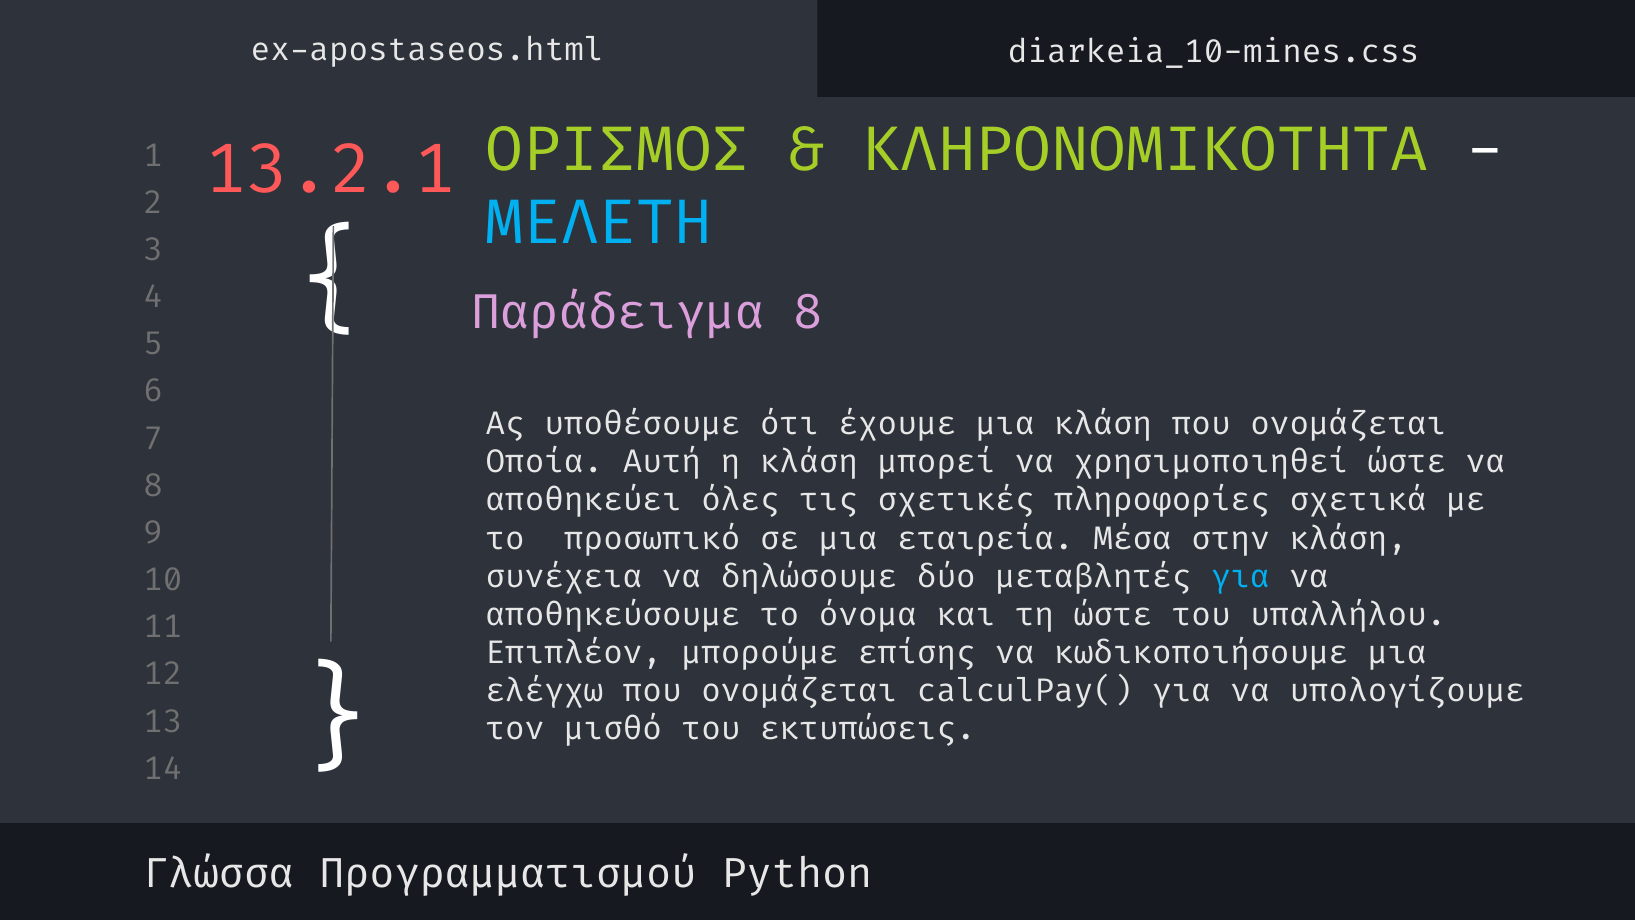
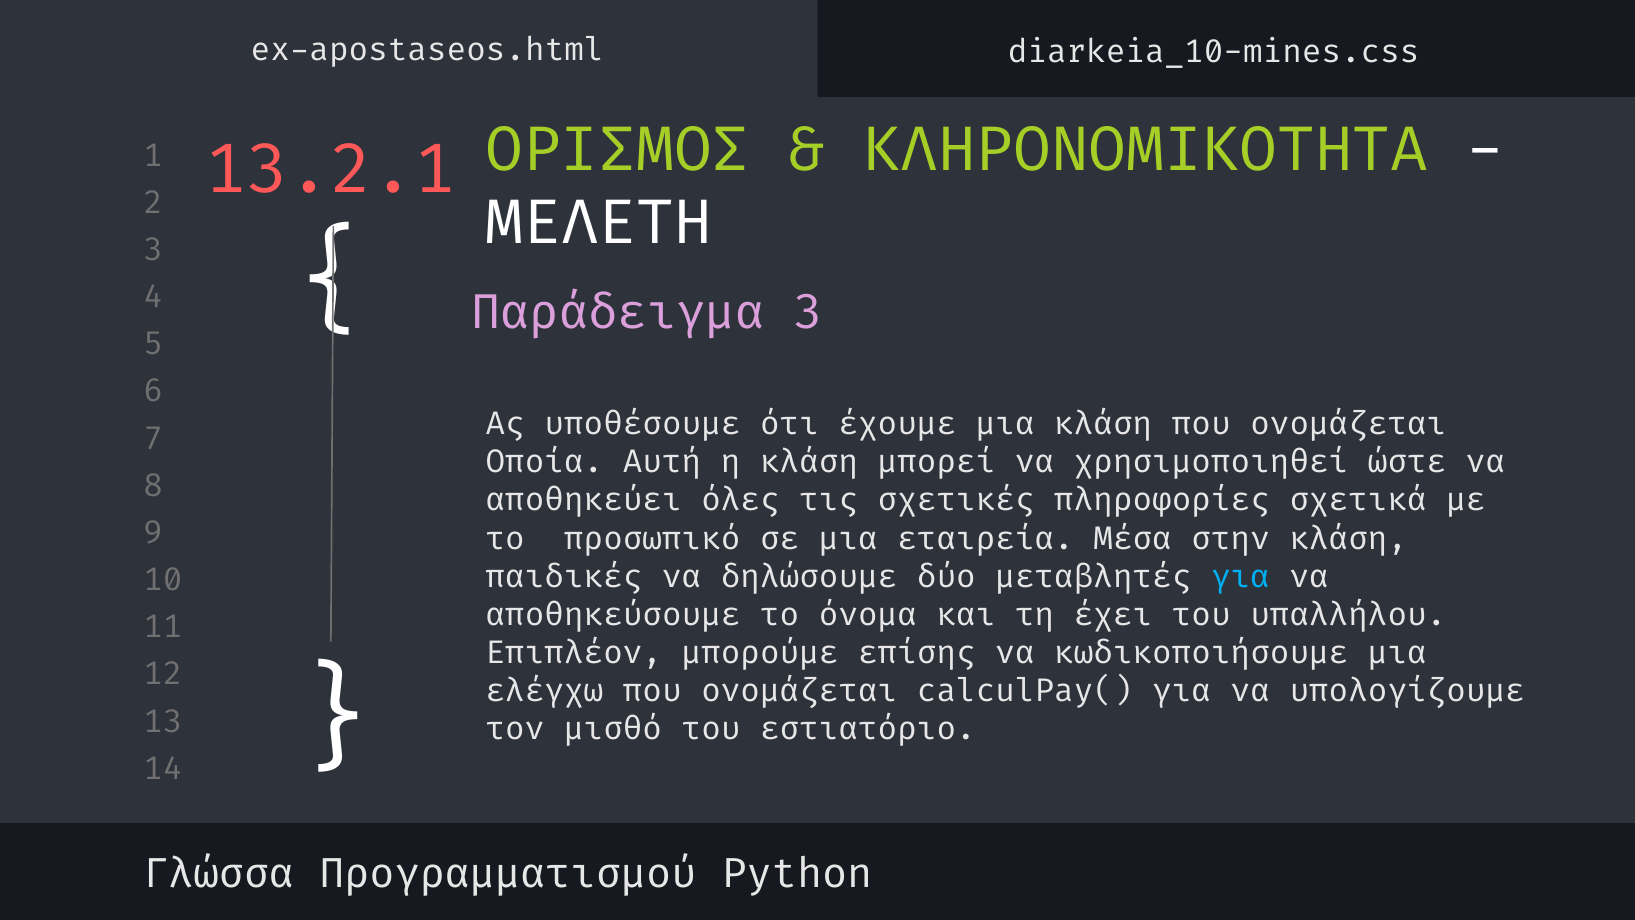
ΜΕΛΕΤΗ colour: light blue -> white
Παράδειγμα 8: 8 -> 3
συνέχεια: συνέχεια -> παιδικές
τη ώστε: ώστε -> έχει
εκτυπώσεις: εκτυπώσεις -> εστιατόριο
